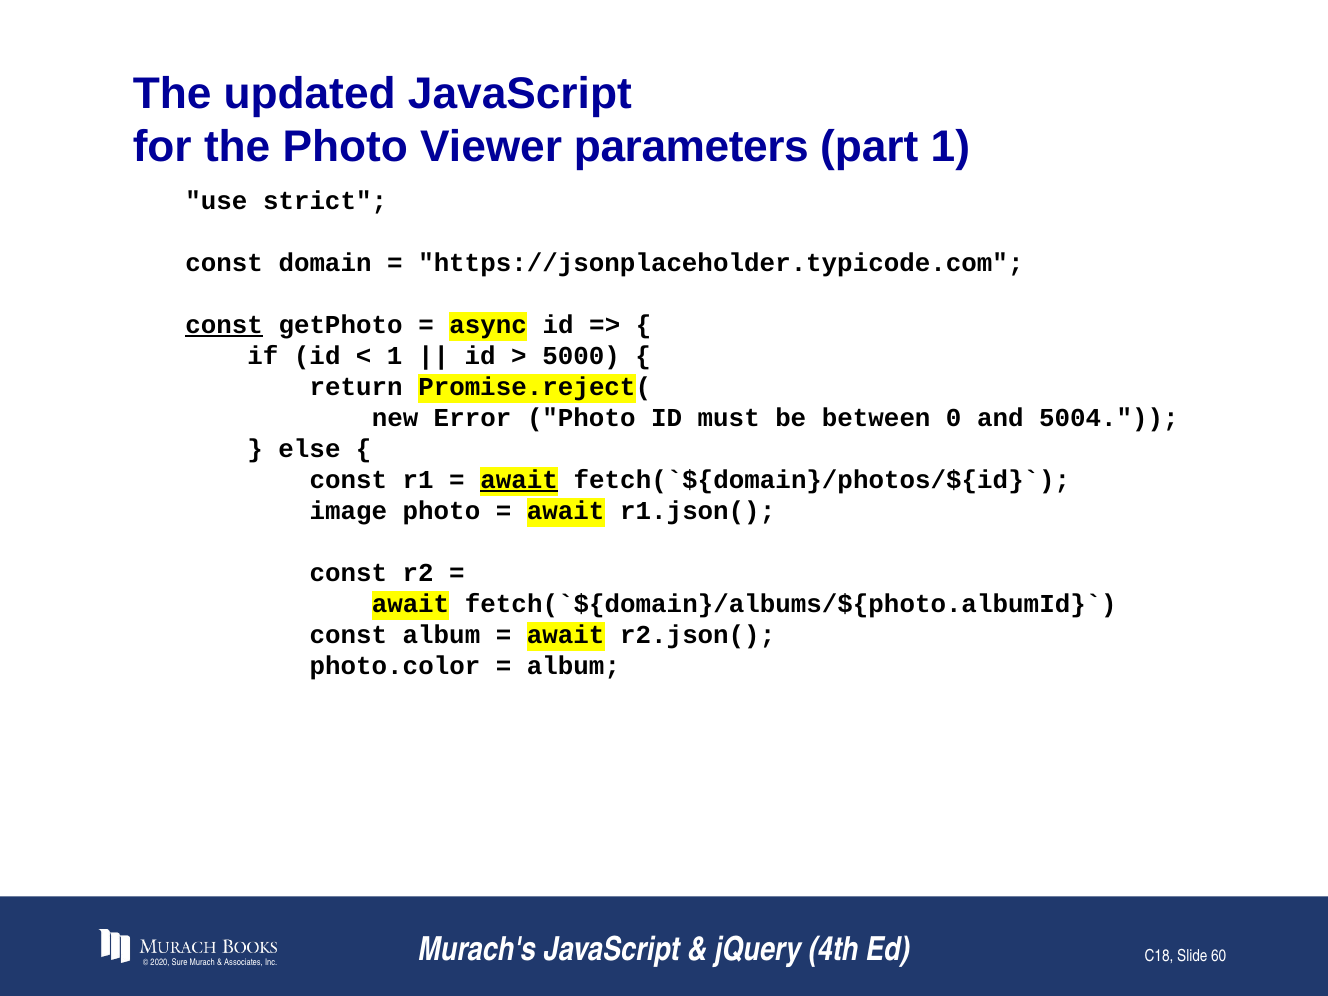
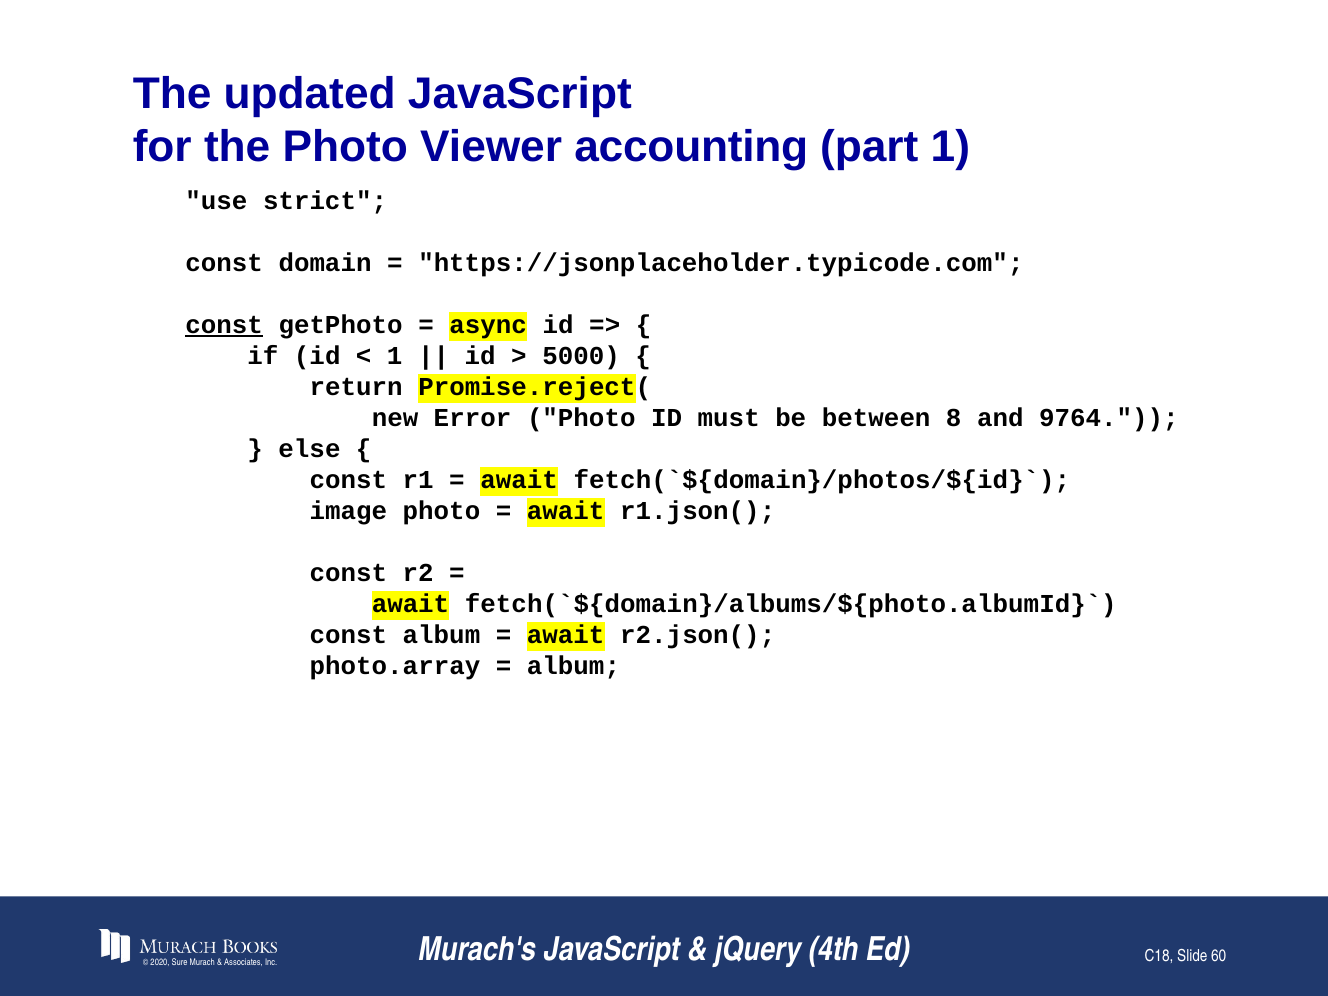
parameters: parameters -> accounting
0: 0 -> 8
5004: 5004 -> 9764
await at (519, 480) underline: present -> none
photo.color: photo.color -> photo.array
